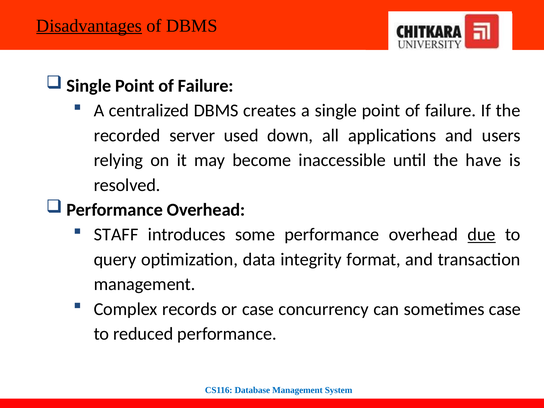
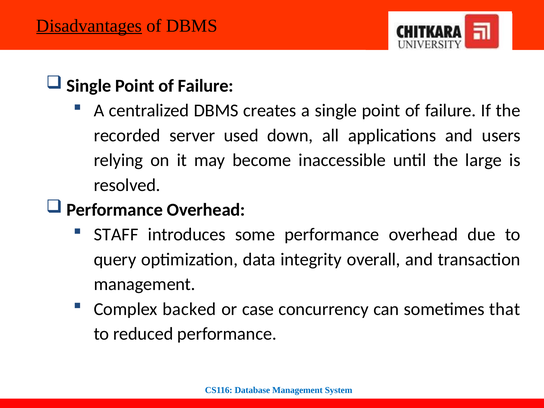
have: have -> large
due underline: present -> none
format: format -> overall
records: records -> backed
sometimes case: case -> that
